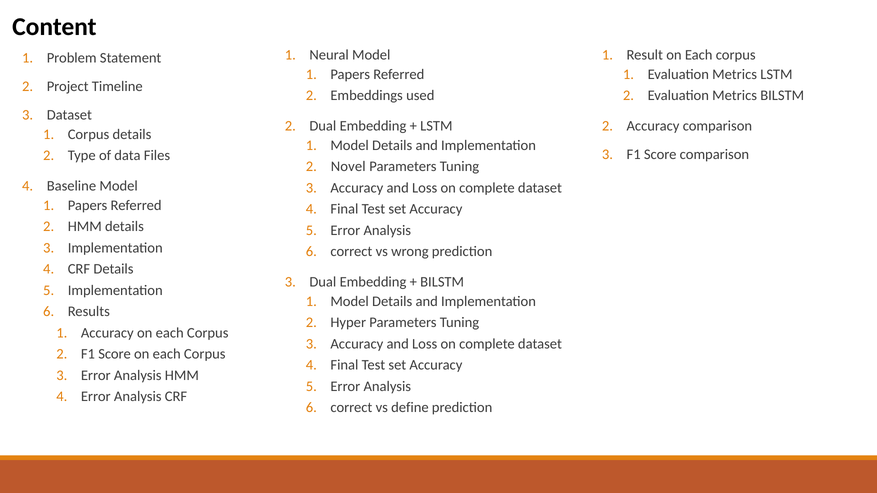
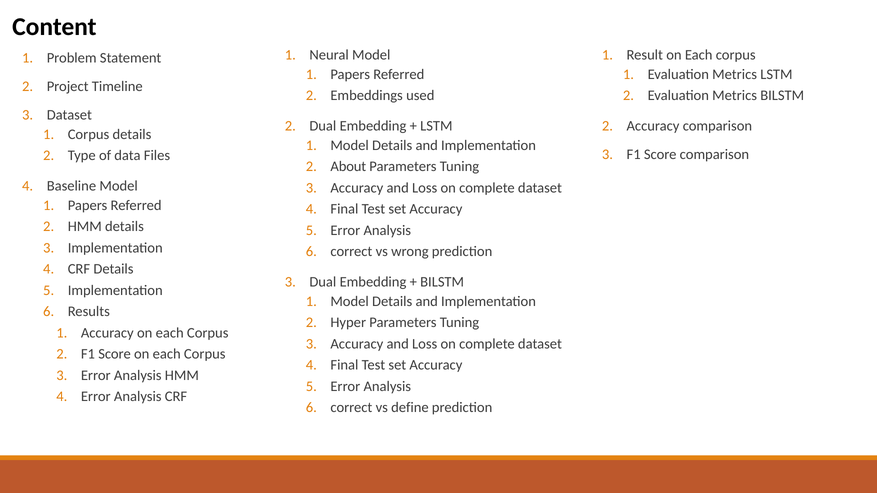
Novel: Novel -> About
